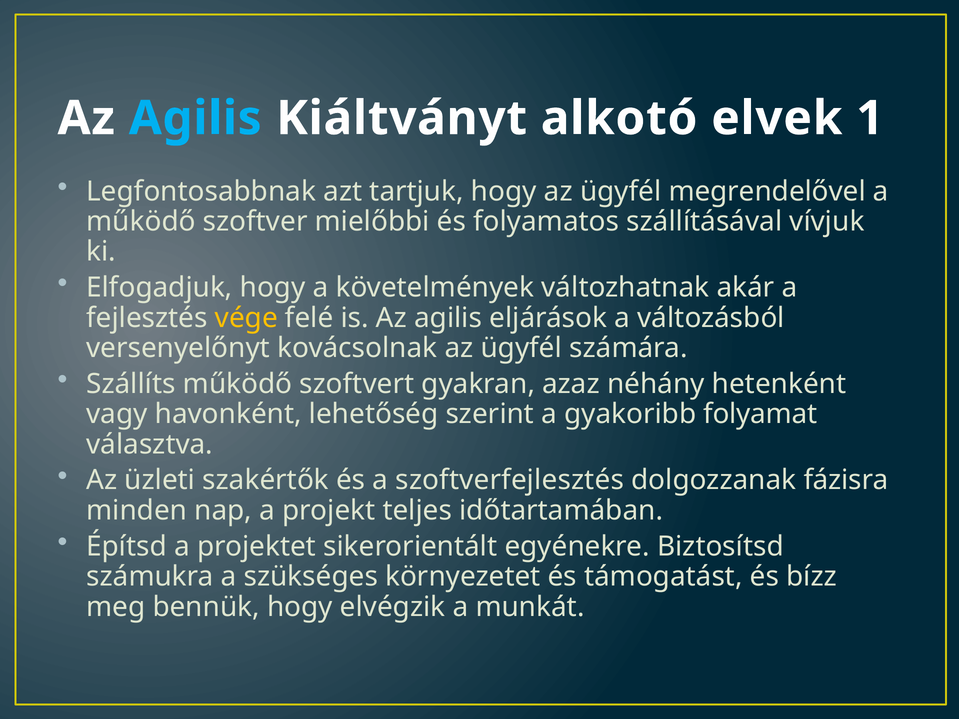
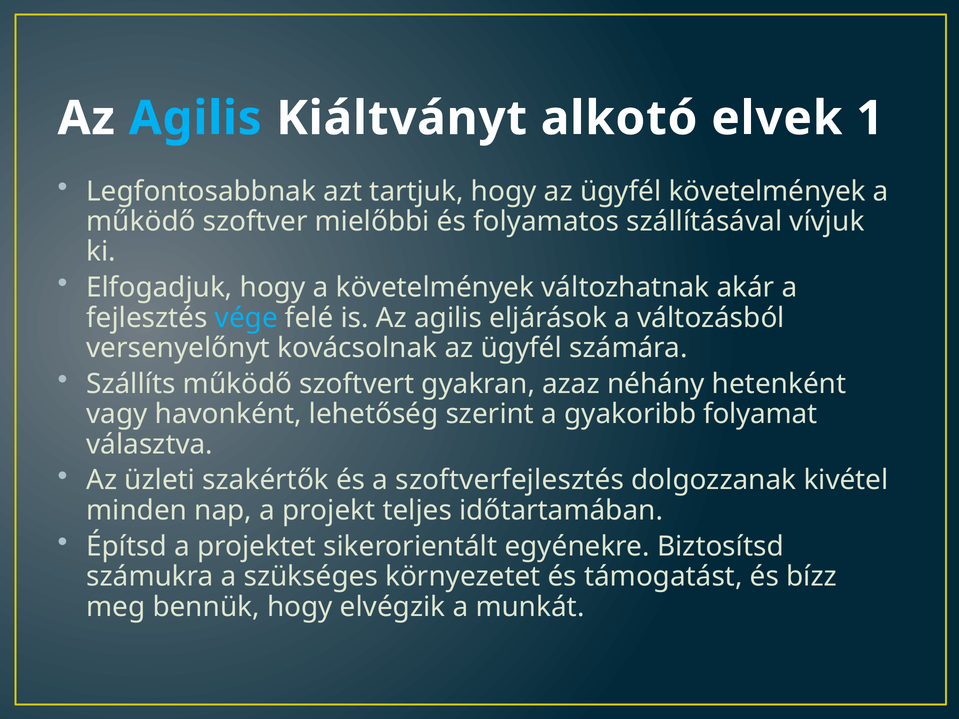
ügyfél megrendelővel: megrendelővel -> követelmények
vége colour: yellow -> light blue
fázisra: fázisra -> kivétel
